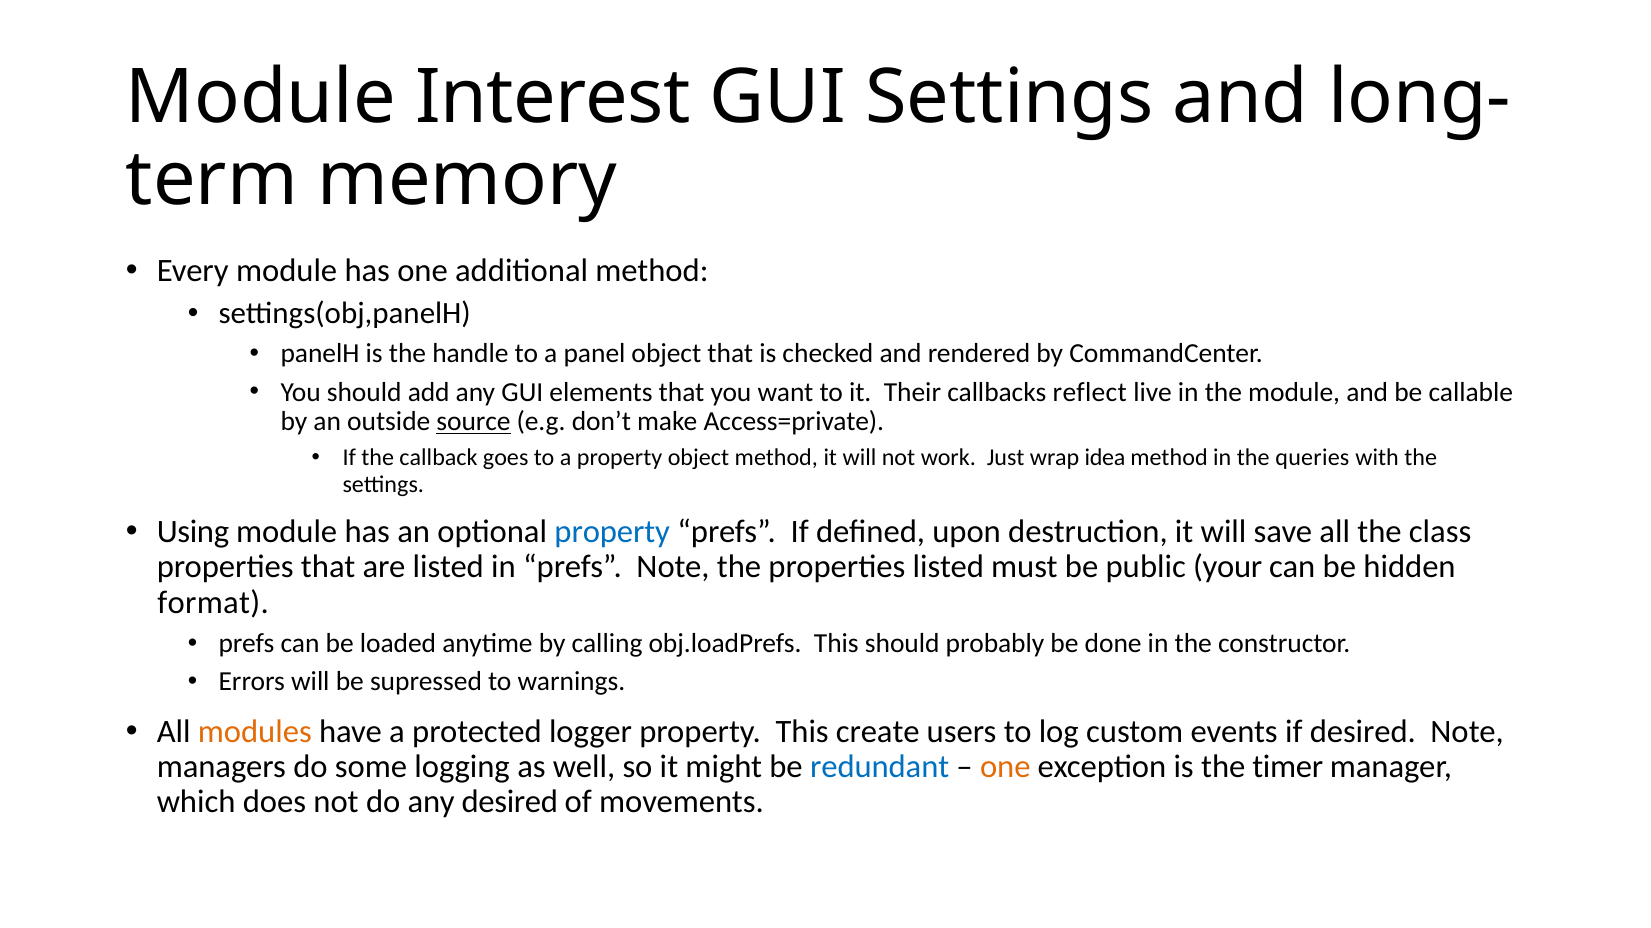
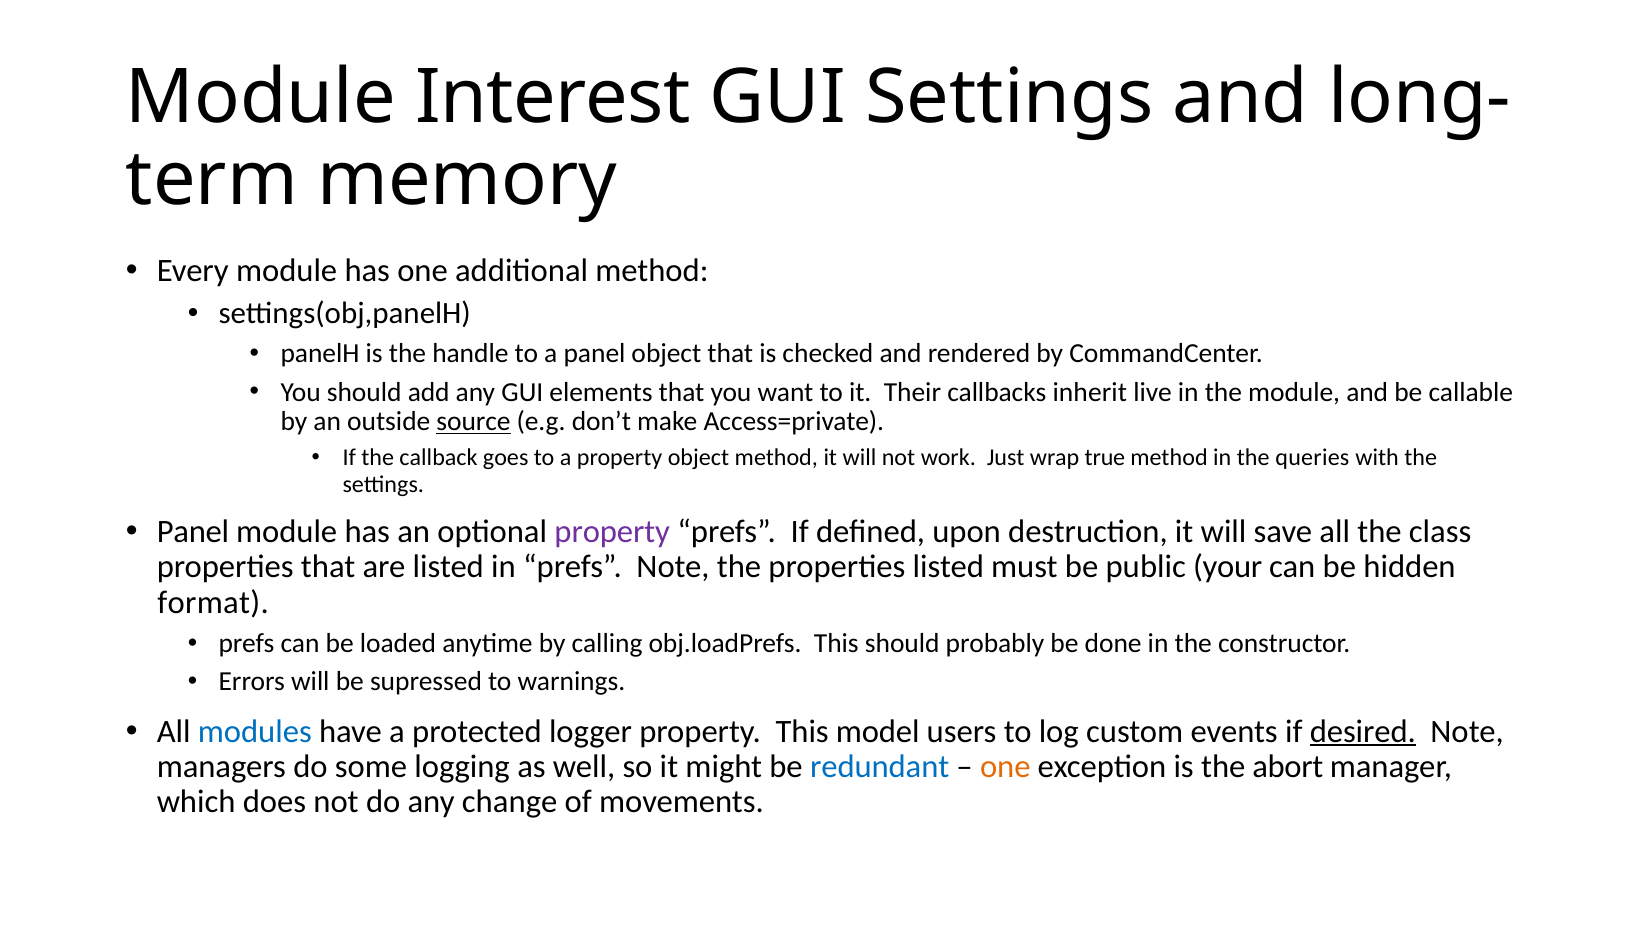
reflect: reflect -> inherit
idea: idea -> true
Using at (193, 532): Using -> Panel
property at (612, 532) colour: blue -> purple
modules colour: orange -> blue
create: create -> model
desired at (1363, 732) underline: none -> present
timer: timer -> abort
any desired: desired -> change
